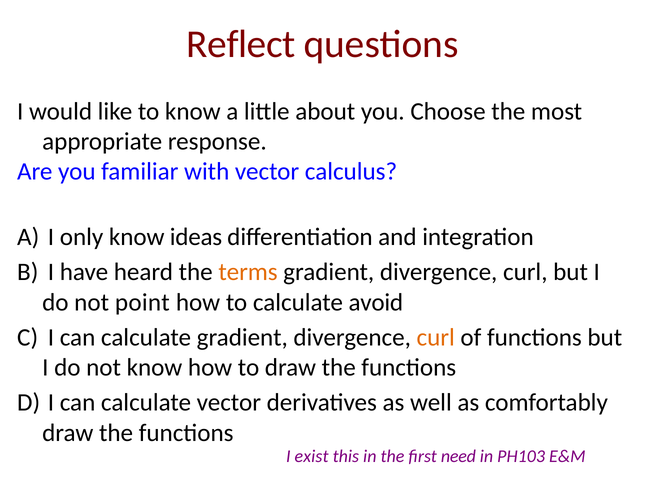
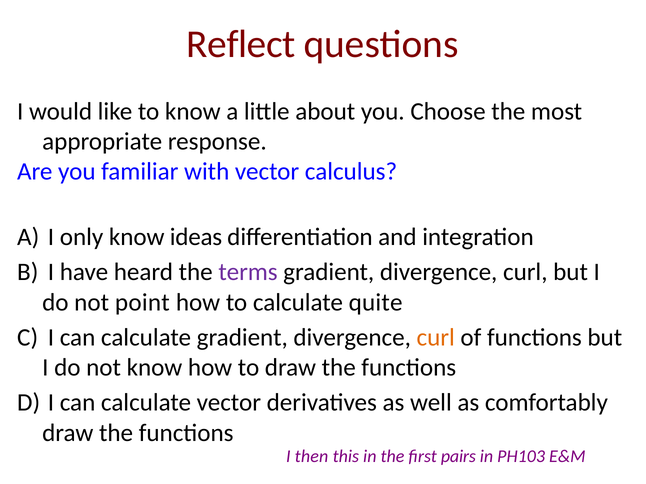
terms colour: orange -> purple
avoid: avoid -> quite
exist: exist -> then
need: need -> pairs
